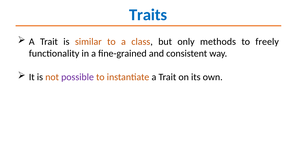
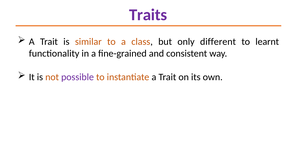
Traits colour: blue -> purple
methods: methods -> different
freely: freely -> learnt
